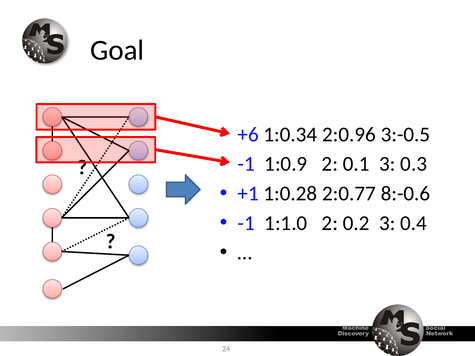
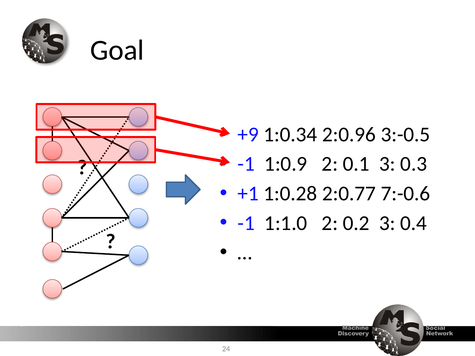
+6: +6 -> +9
8:-0.6: 8:-0.6 -> 7:-0.6
